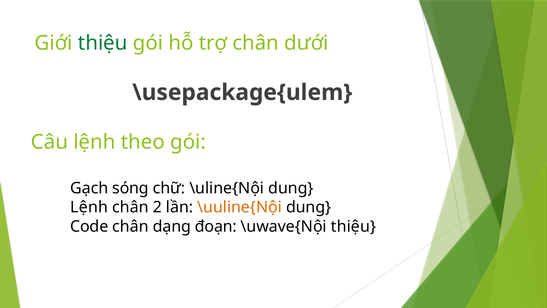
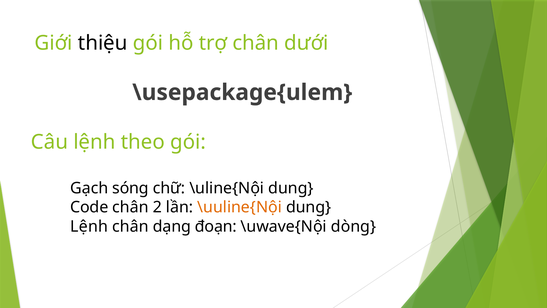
thiệu at (103, 43) colour: green -> black
Lệnh at (89, 207): Lệnh -> Code
Code at (89, 226): Code -> Lệnh
\uwave{Nội thiệu: thiệu -> dòng
